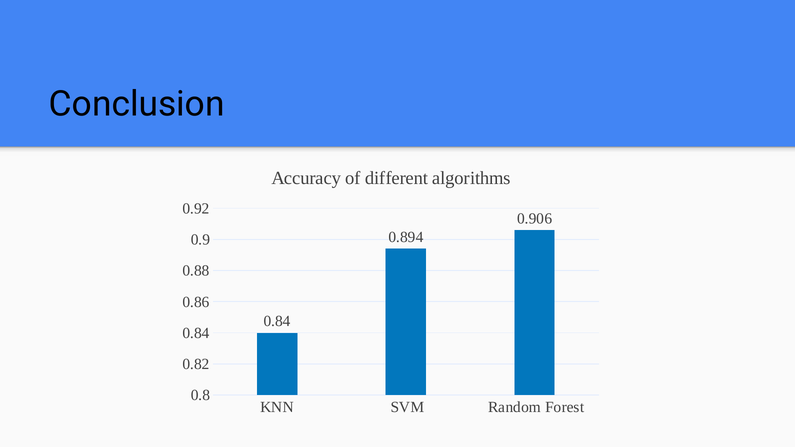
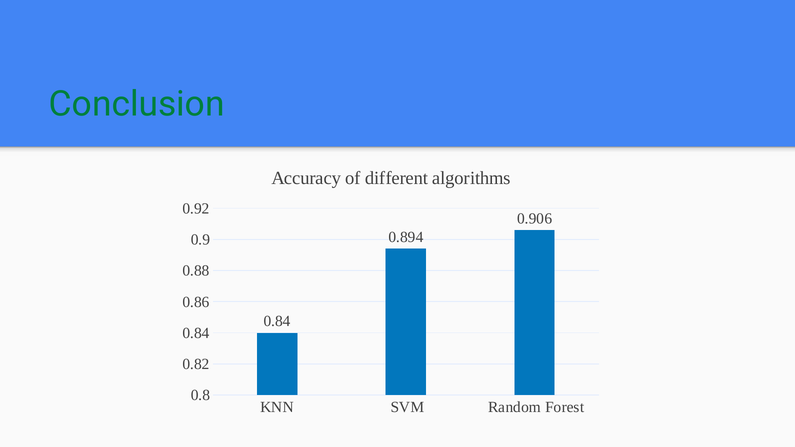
Conclusion colour: black -> green
